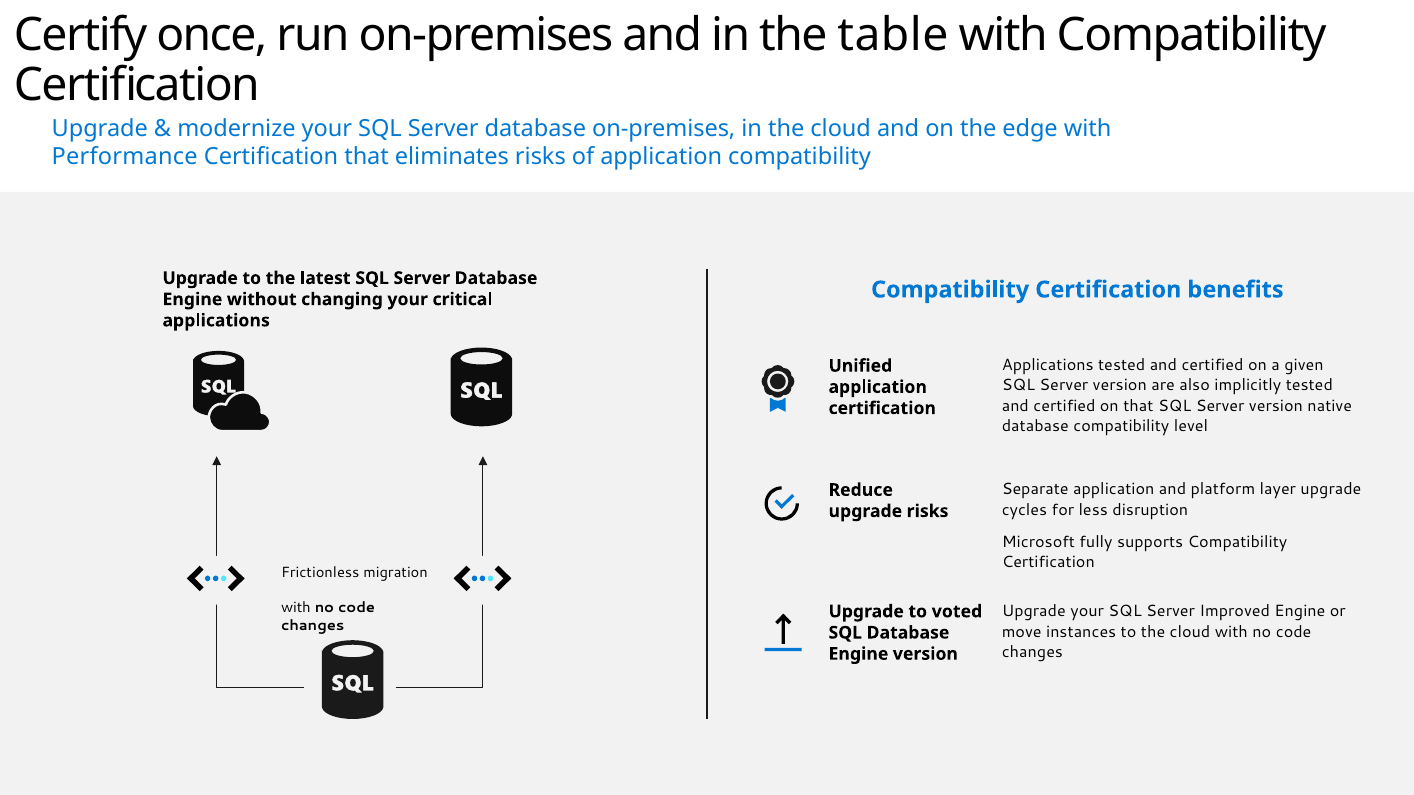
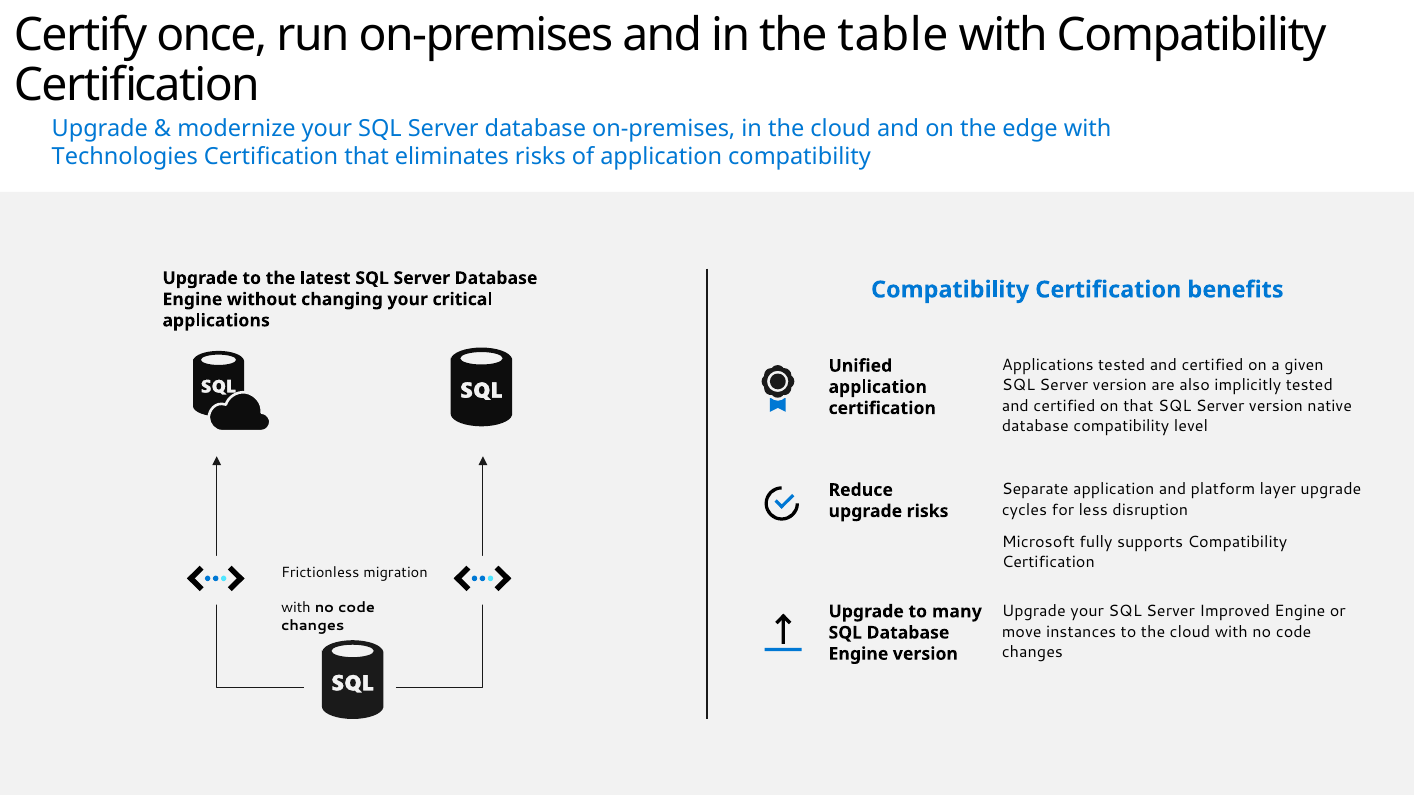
Performance: Performance -> Technologies
voted: voted -> many
